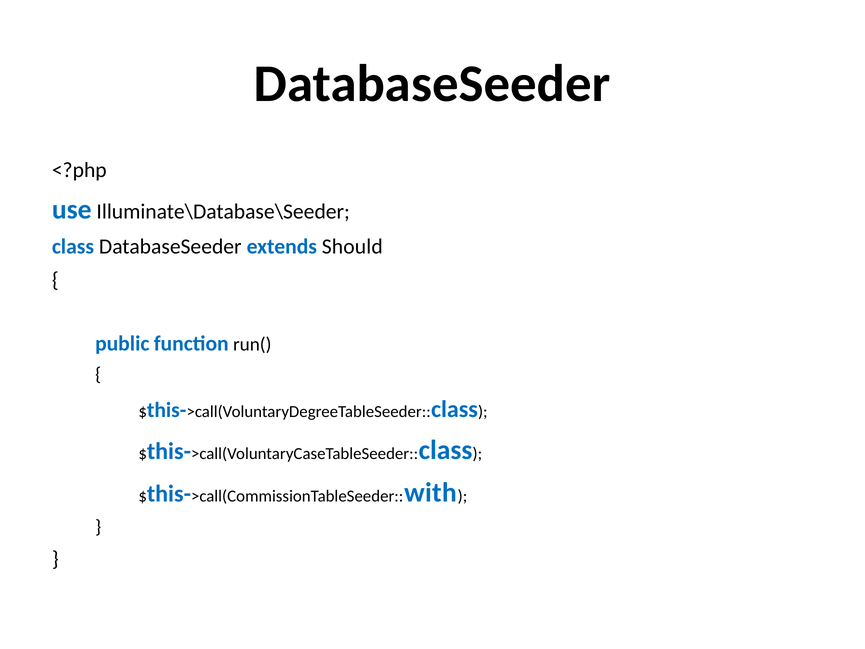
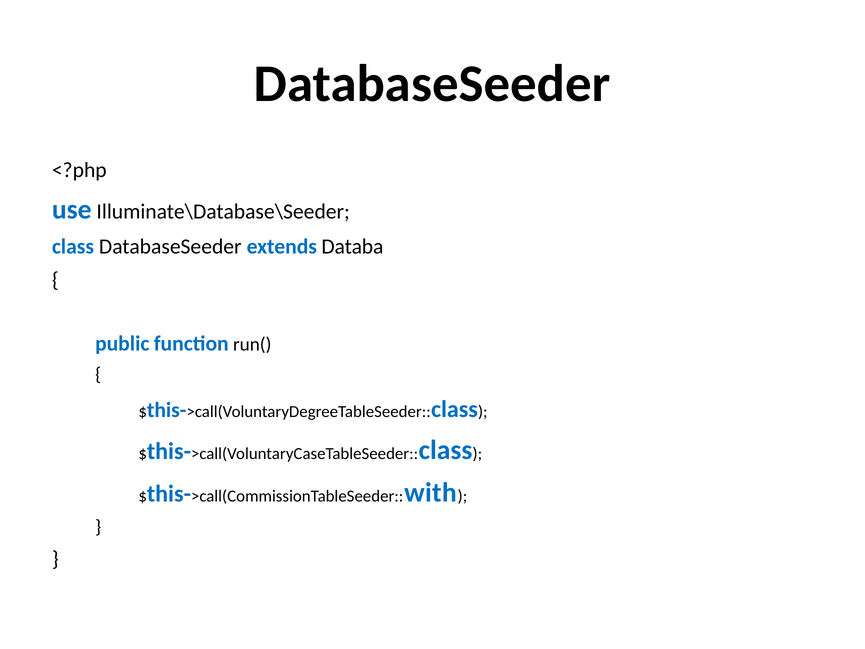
Should: Should -> Databa
